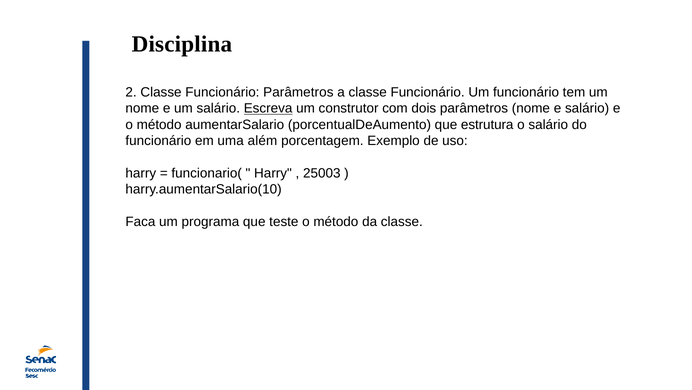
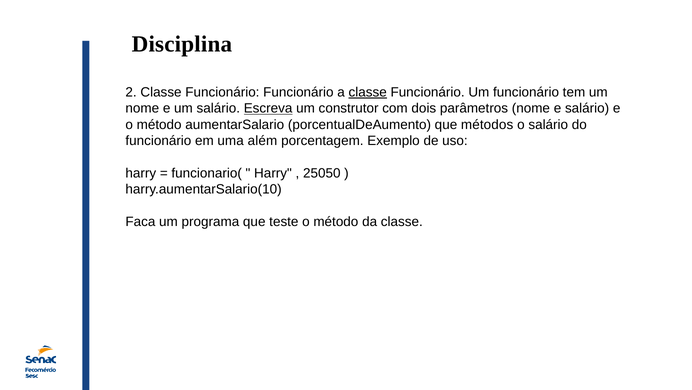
Funcionário Parâmetros: Parâmetros -> Funcionário
classe at (368, 92) underline: none -> present
estrutura: estrutura -> métodos
25003: 25003 -> 25050
